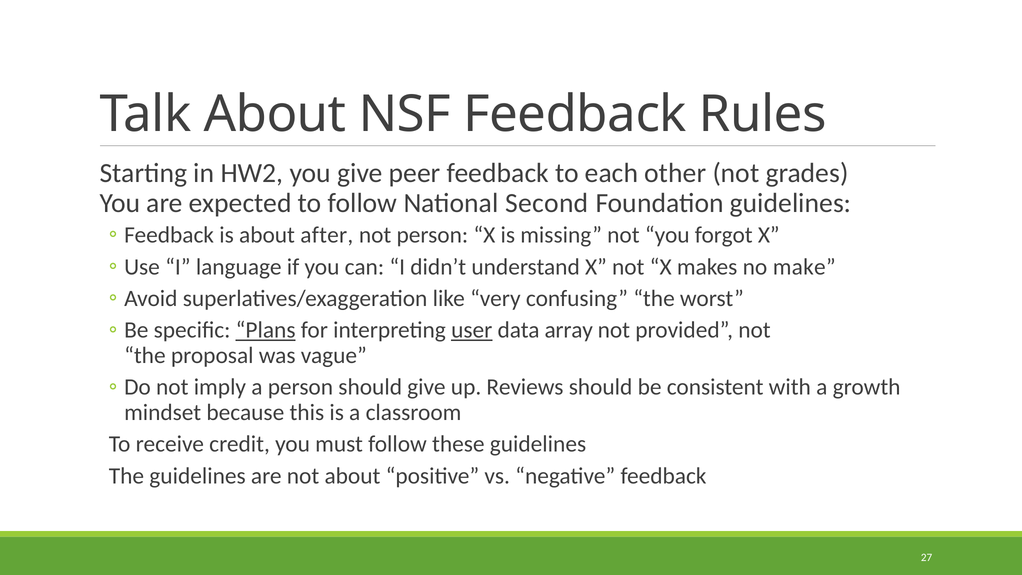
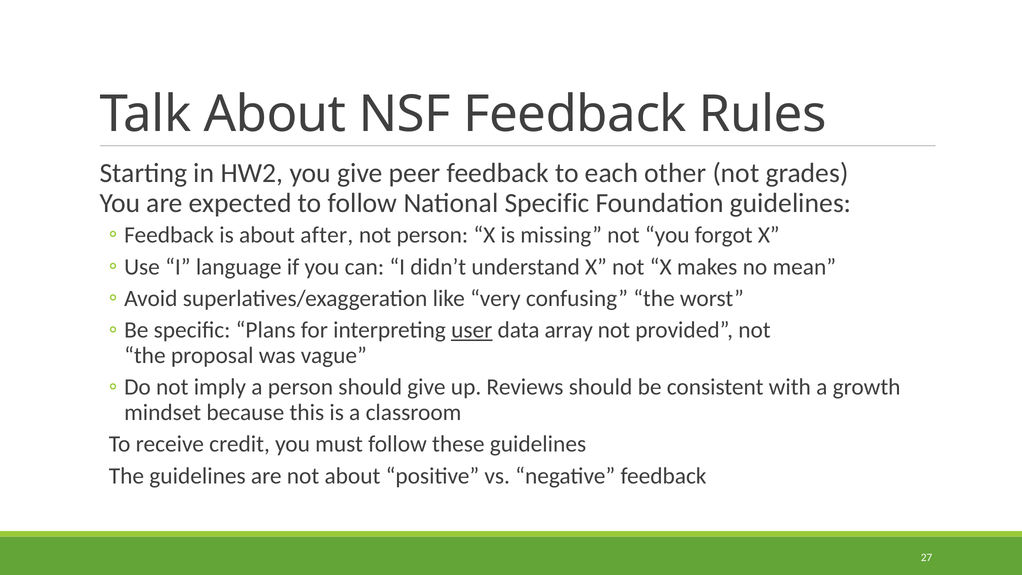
National Second: Second -> Specific
make: make -> mean
Plans underline: present -> none
